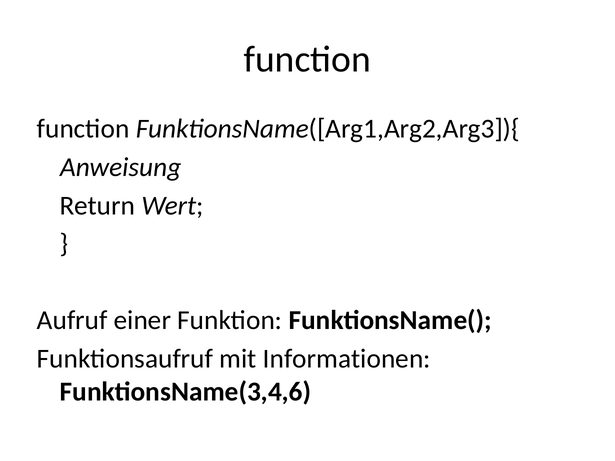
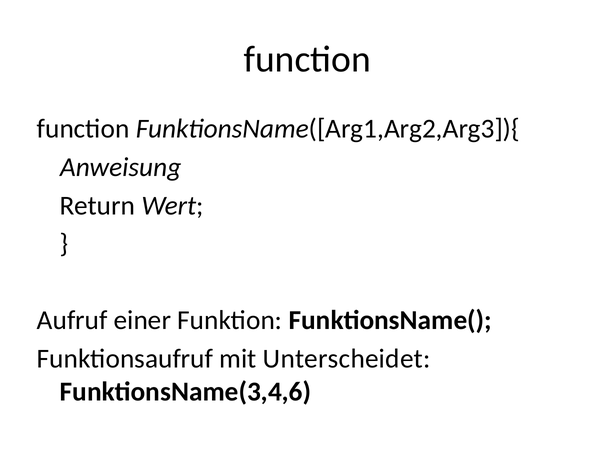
Informationen: Informationen -> Unterscheidet
